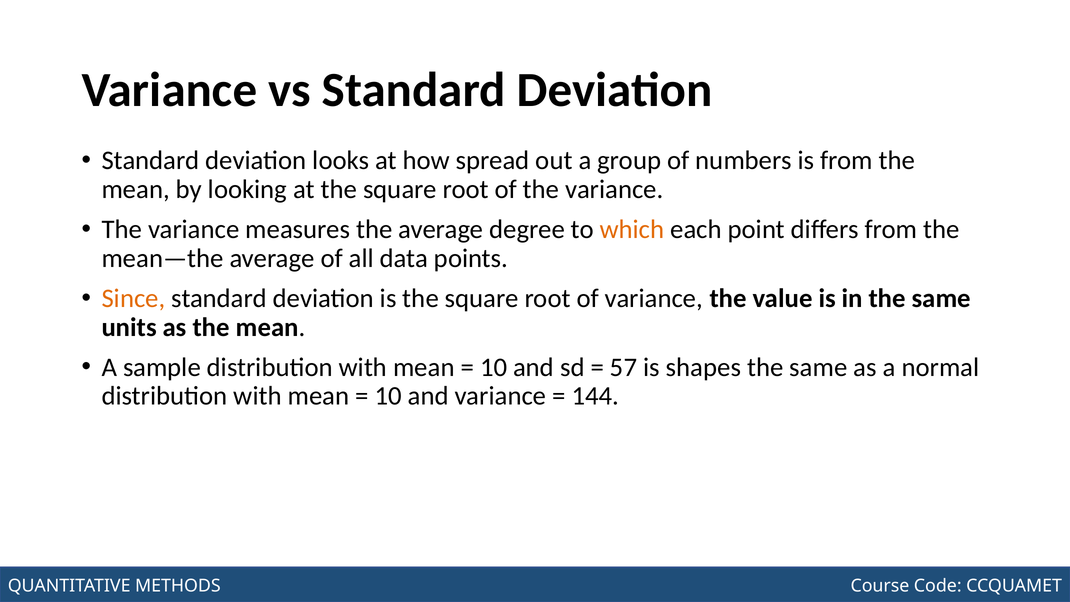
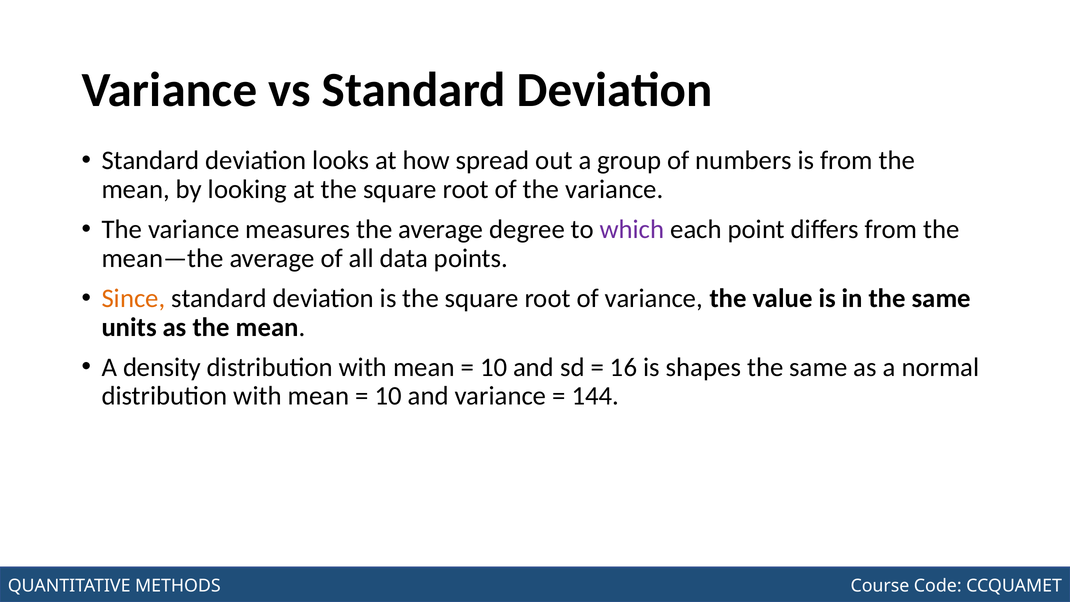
which colour: orange -> purple
sample: sample -> density
57: 57 -> 16
